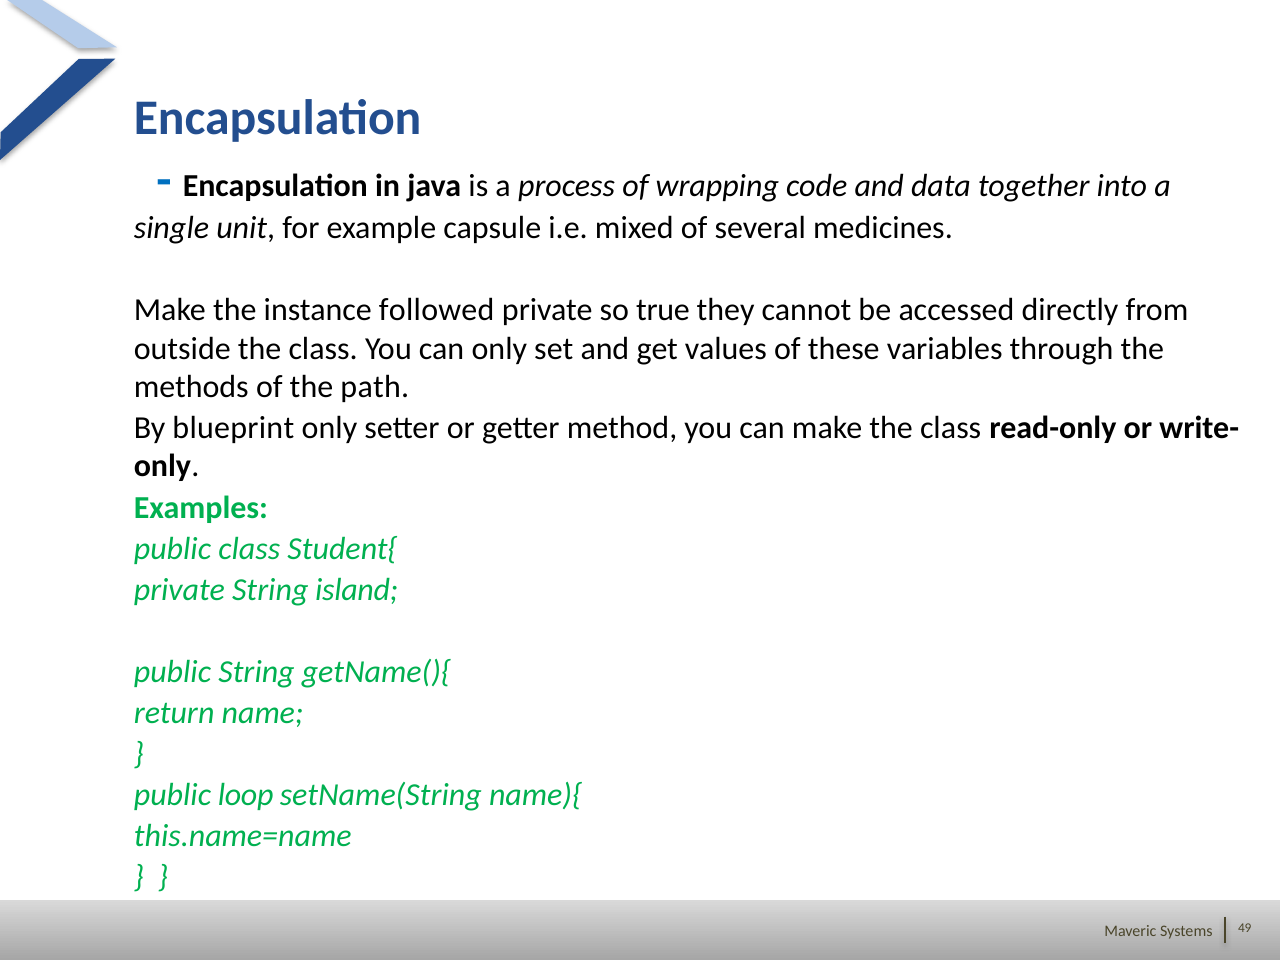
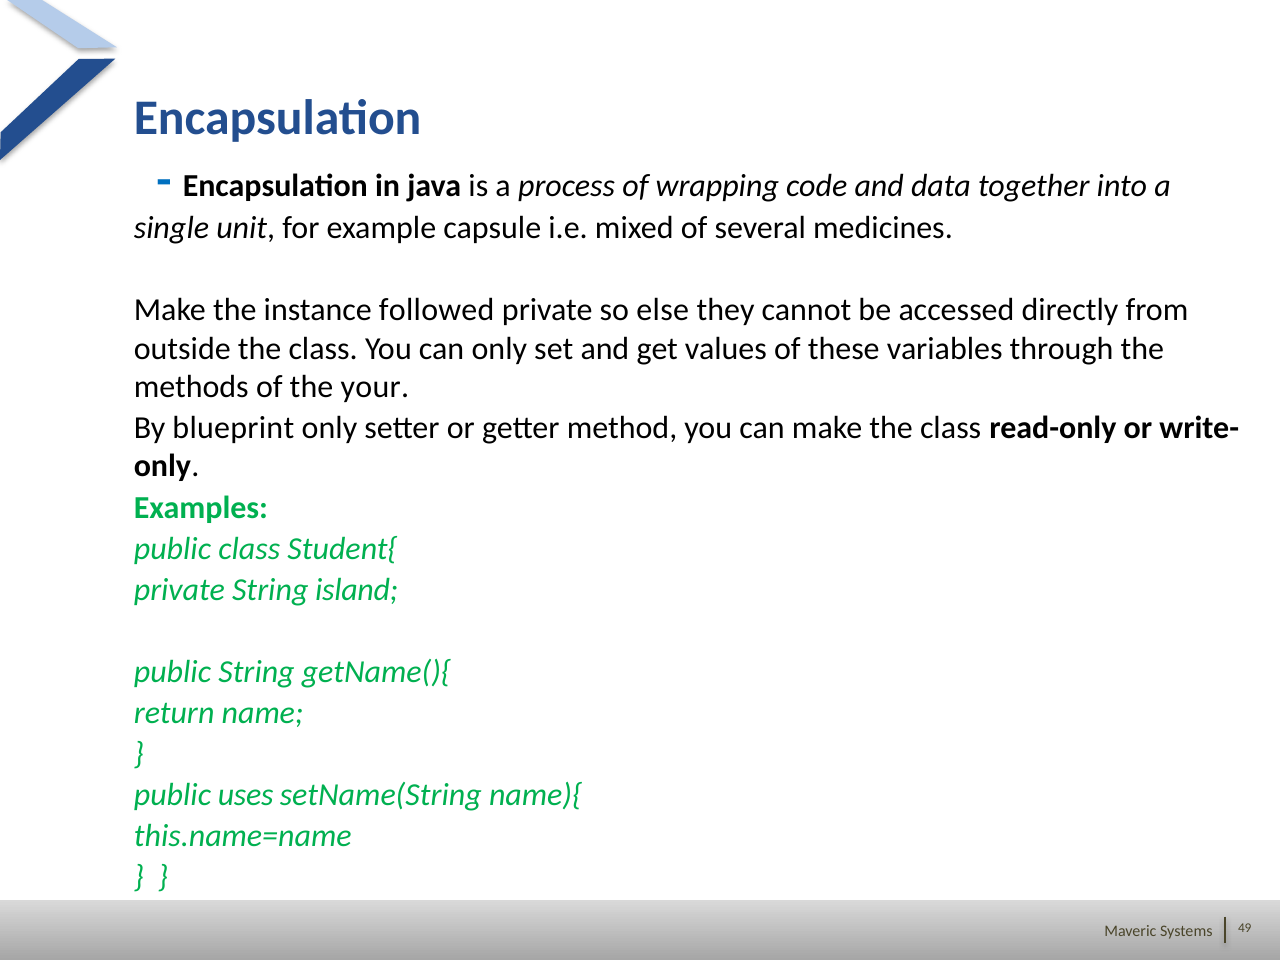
true: true -> else
path: path -> your
loop: loop -> uses
